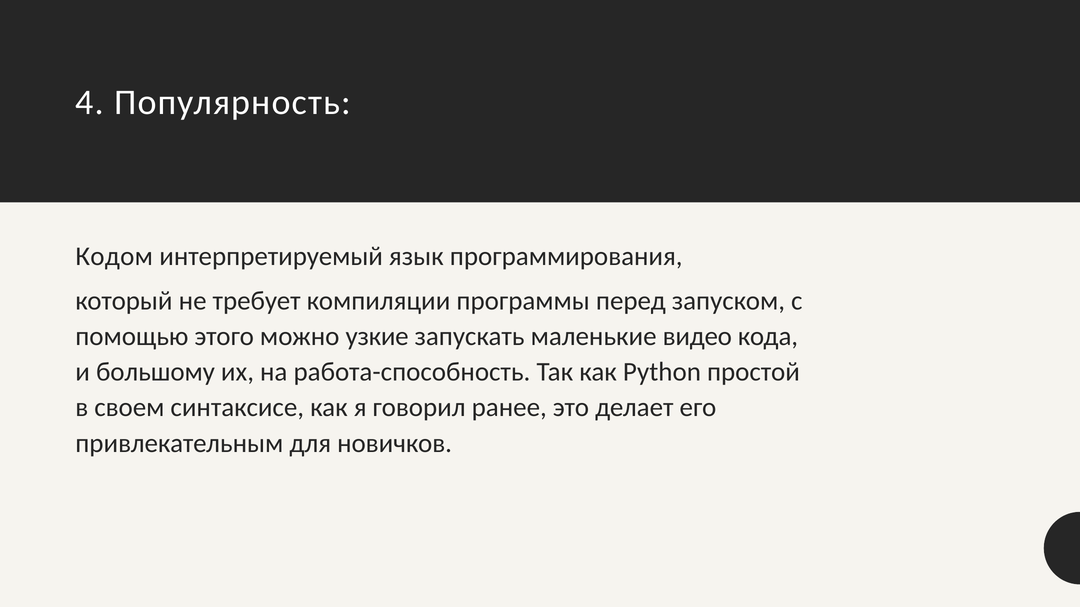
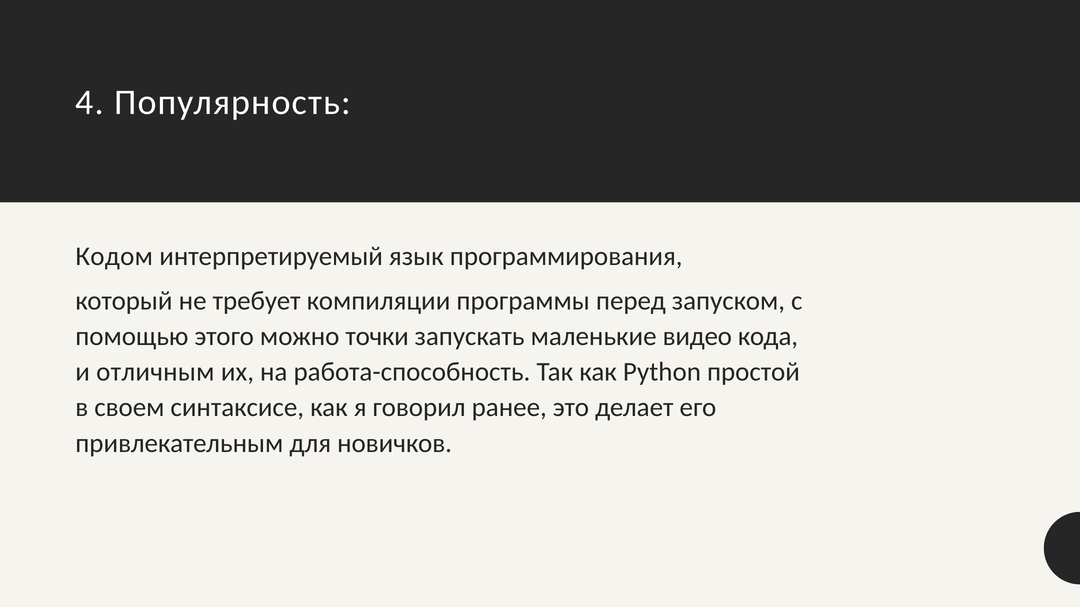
узкие: узкие -> точки
большому: большому -> отличным
